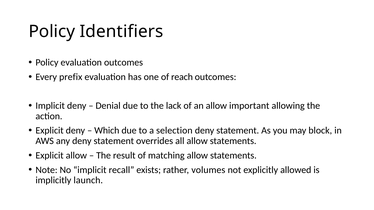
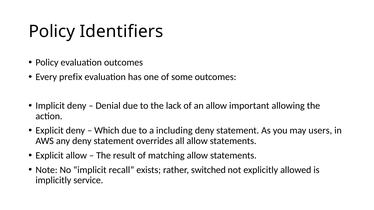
reach: reach -> some
selection: selection -> including
block: block -> users
volumes: volumes -> switched
launch: launch -> service
